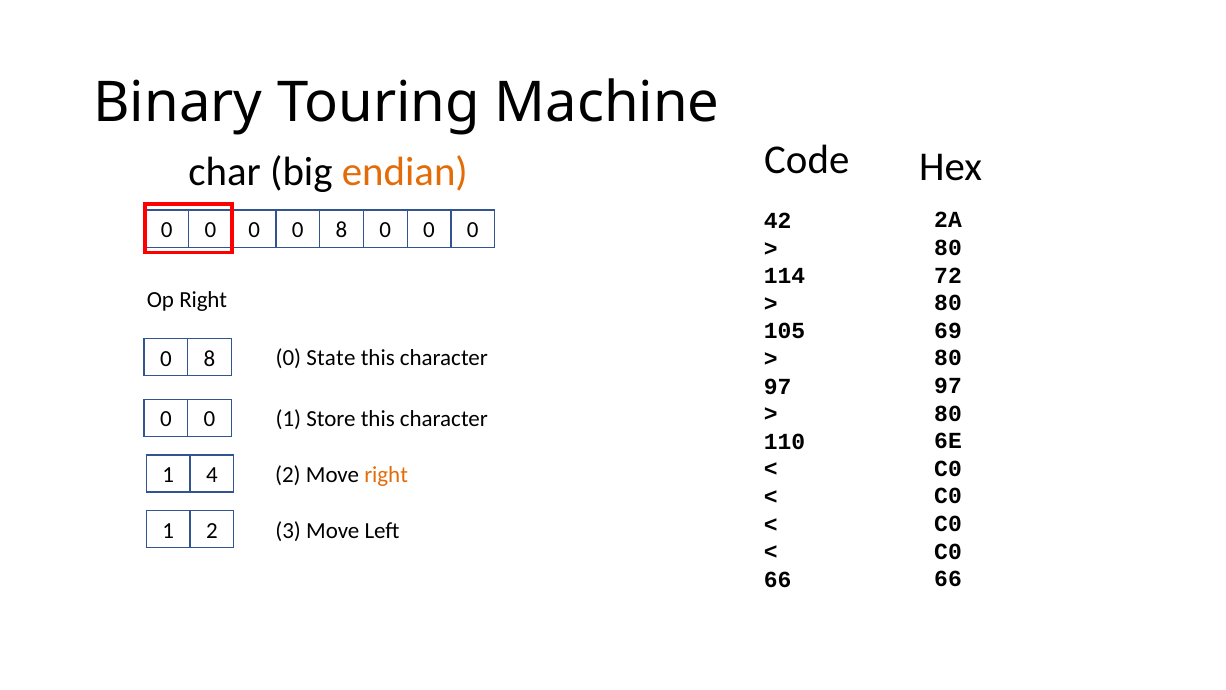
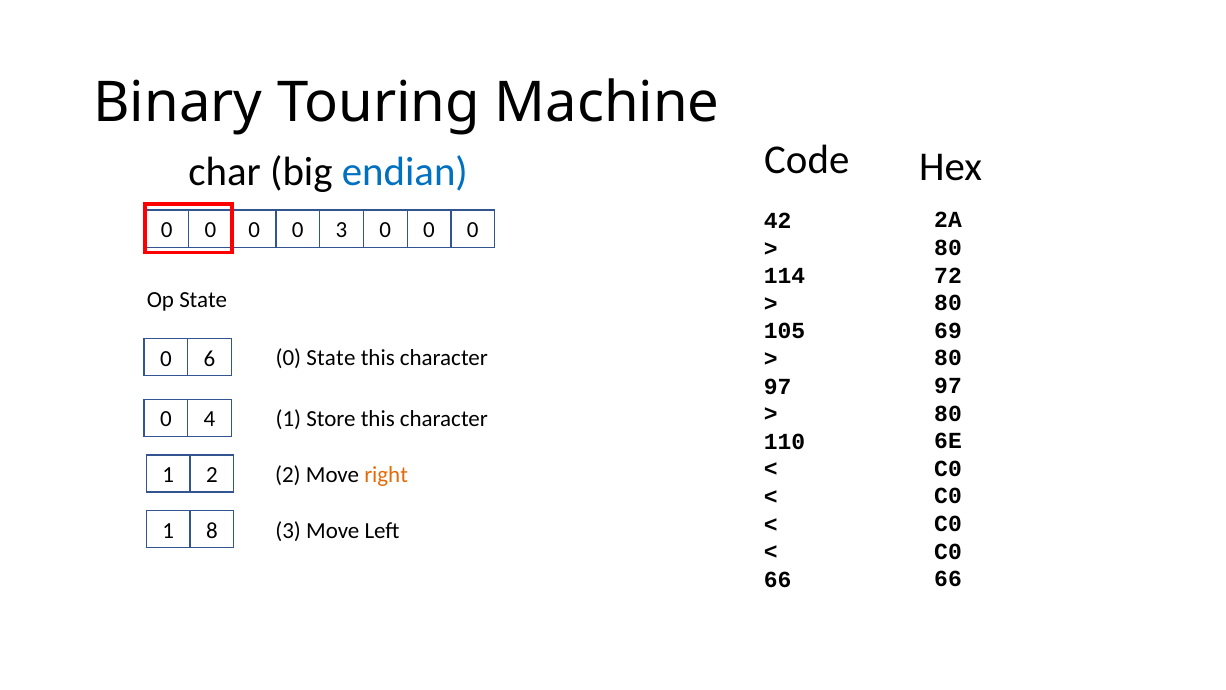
endian colour: orange -> blue
0 0 8: 8 -> 3
Op Right: Right -> State
8 at (210, 358): 8 -> 6
0 at (210, 419): 0 -> 4
1 4: 4 -> 2
1 2: 2 -> 8
